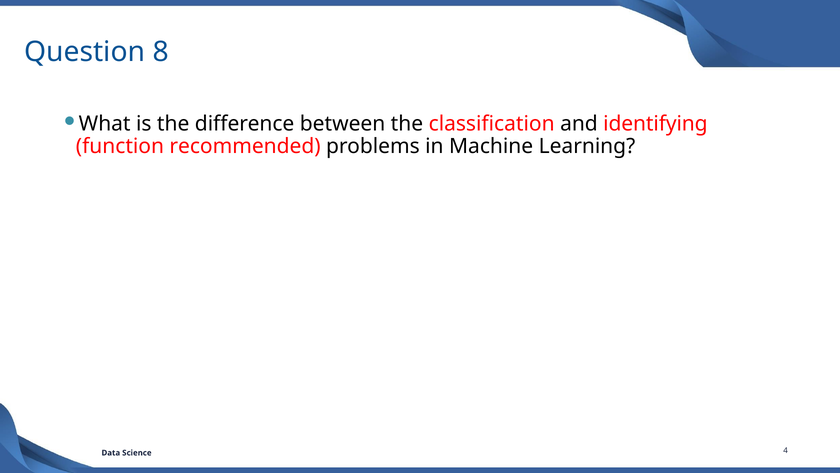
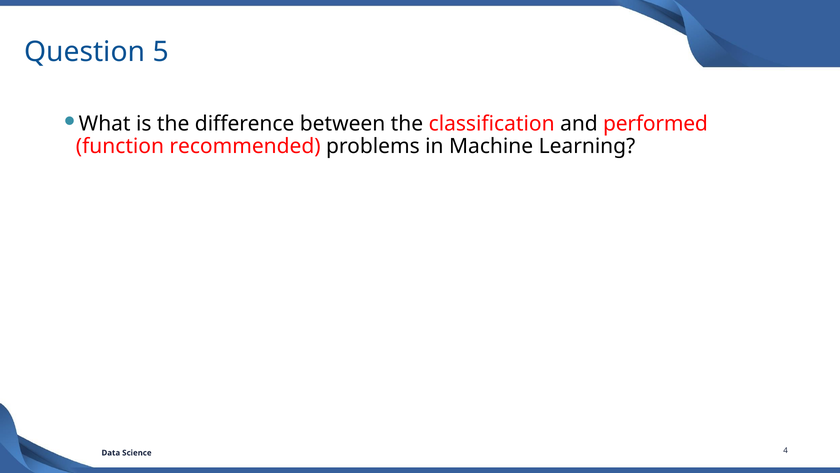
8: 8 -> 5
identifying: identifying -> performed
